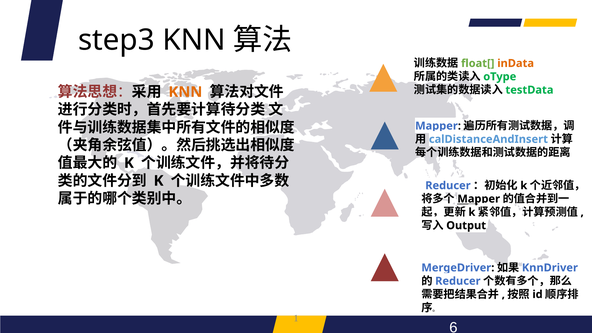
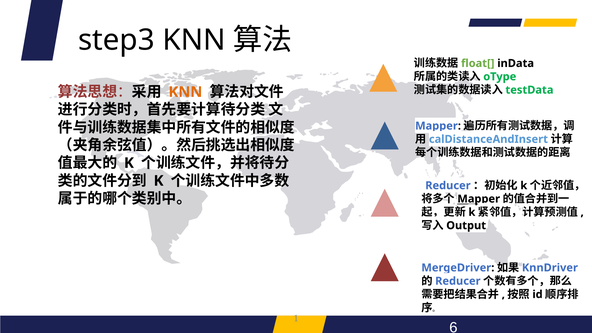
inData colour: orange -> black
